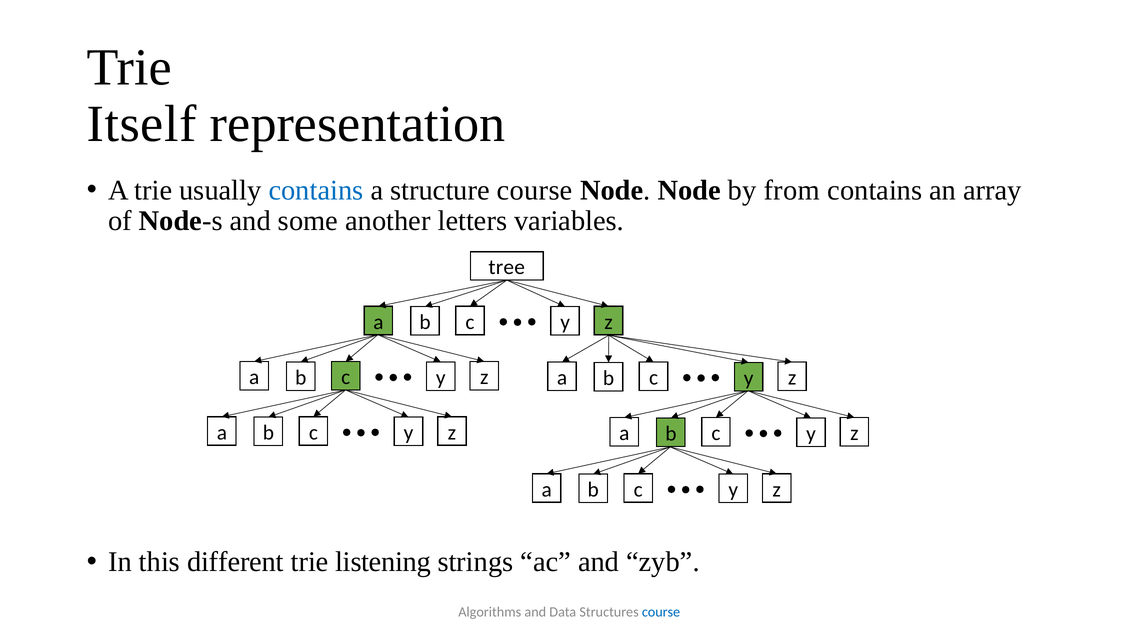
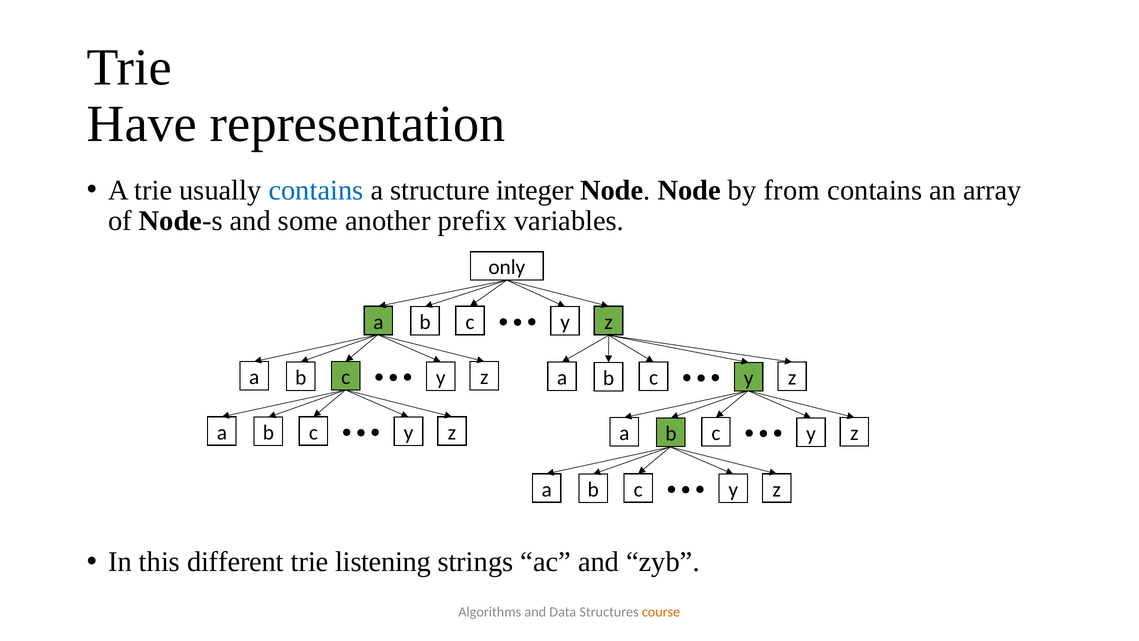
Itself: Itself -> Have
structure course: course -> integer
letters: letters -> prefix
tree: tree -> only
course at (661, 612) colour: blue -> orange
